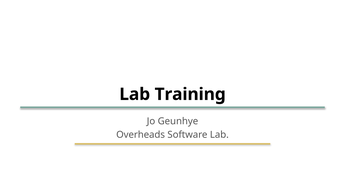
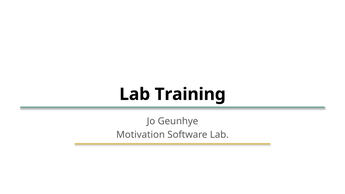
Overheads: Overheads -> Motivation
